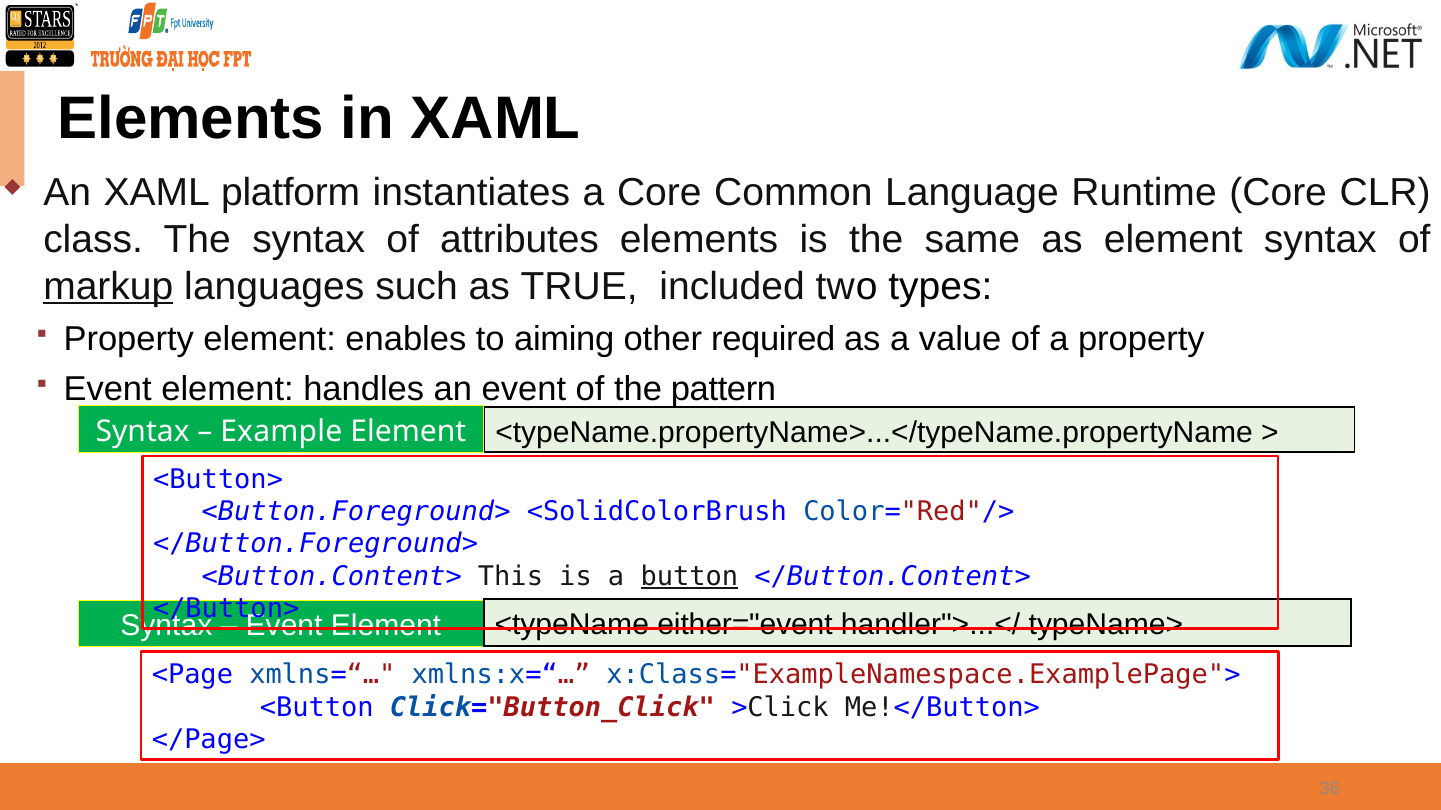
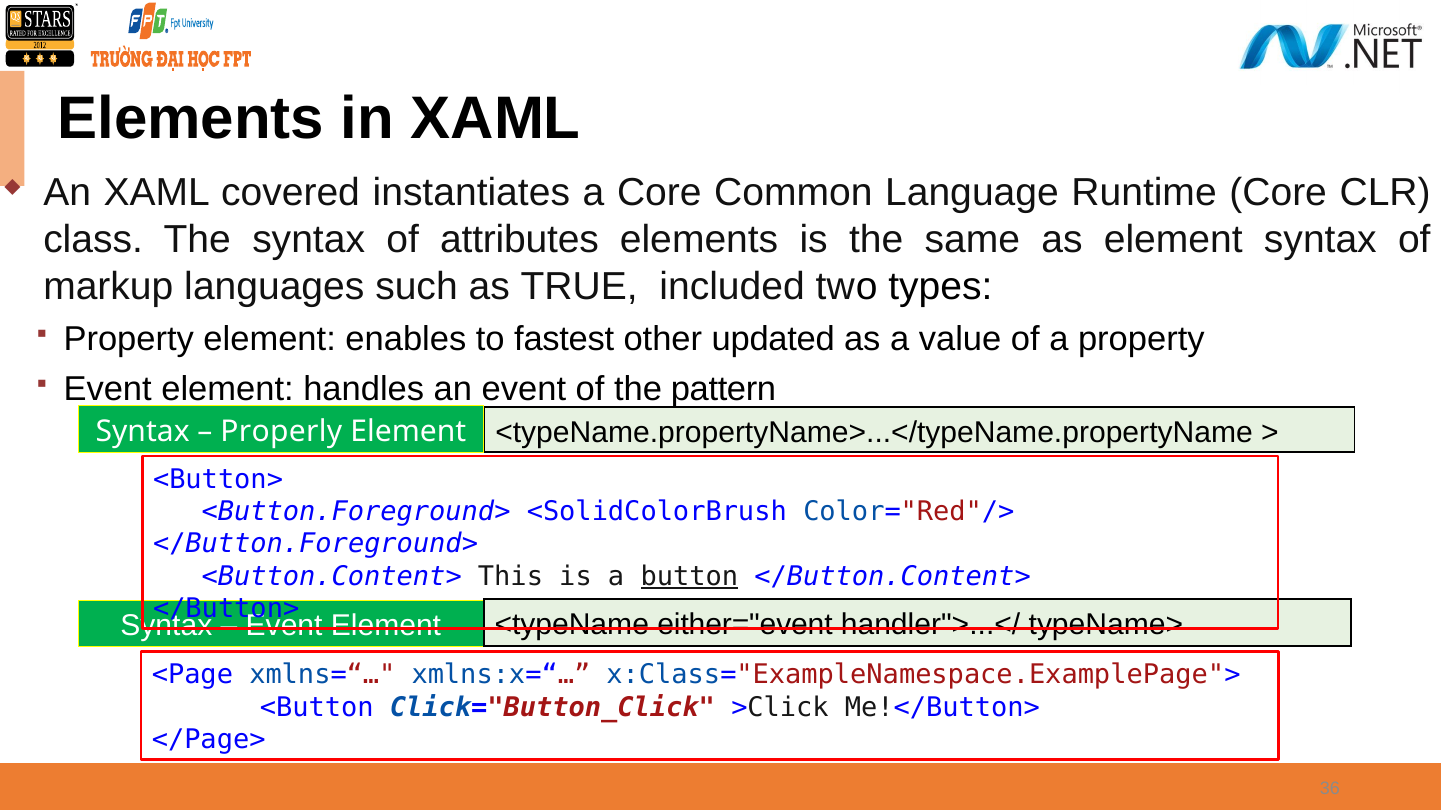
platform: platform -> covered
markup underline: present -> none
aiming: aiming -> fastest
required: required -> updated
Example: Example -> Properly
